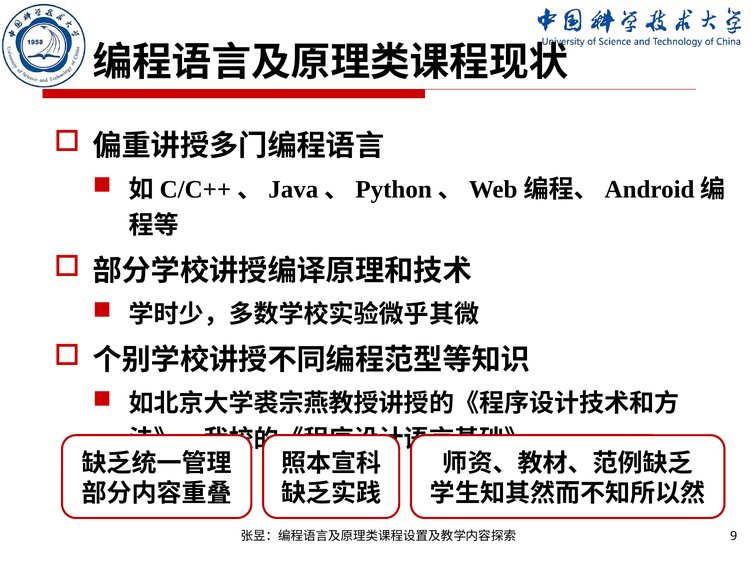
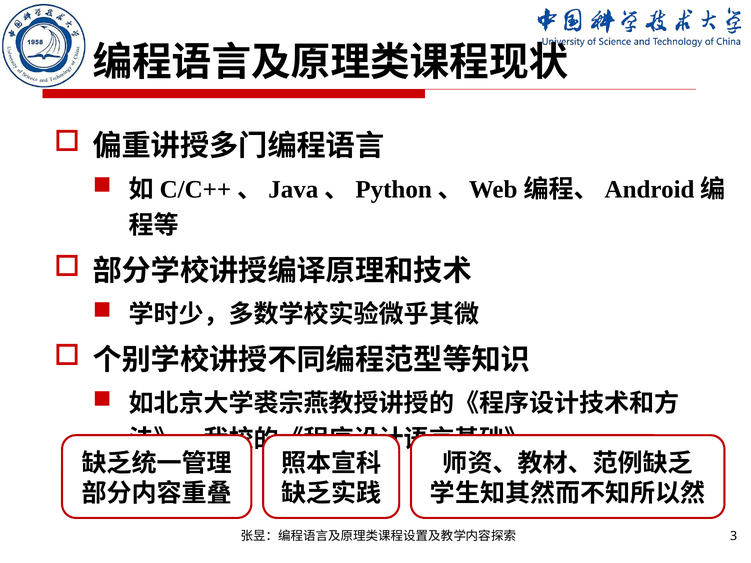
9: 9 -> 3
